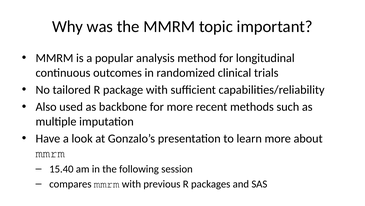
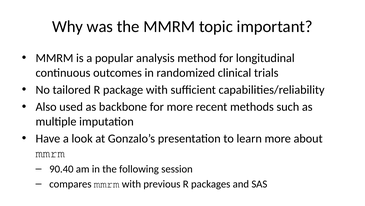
15.40: 15.40 -> 90.40
